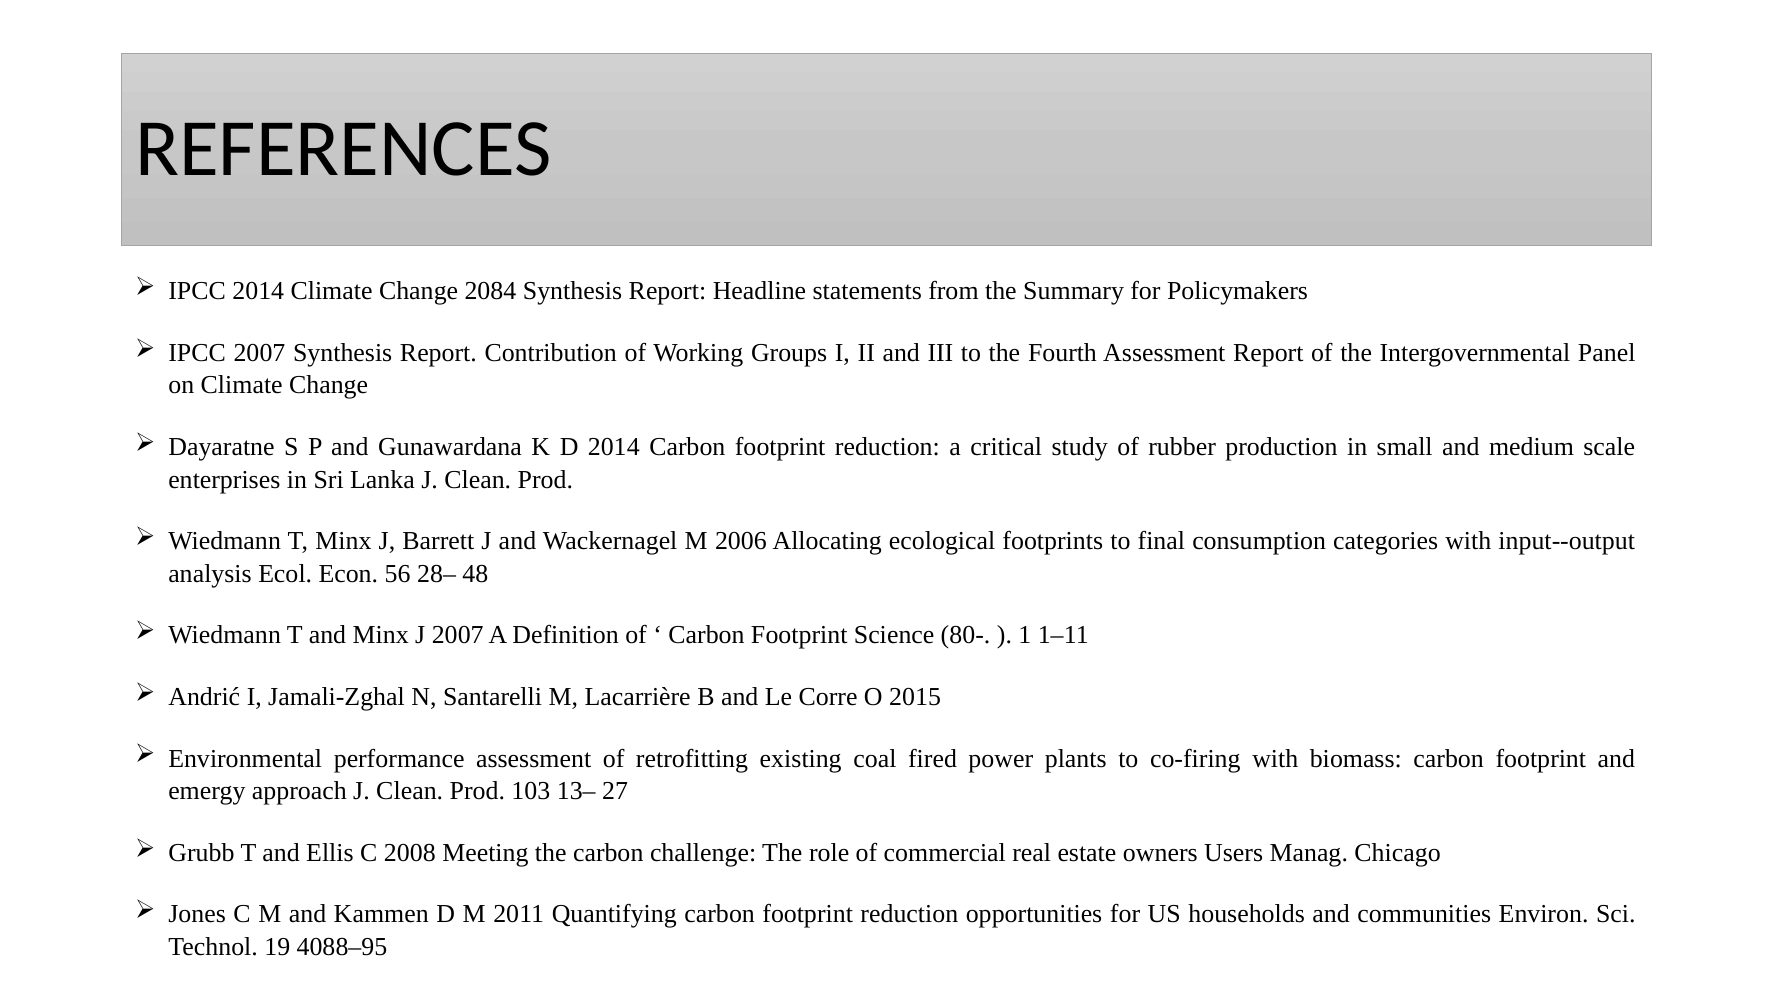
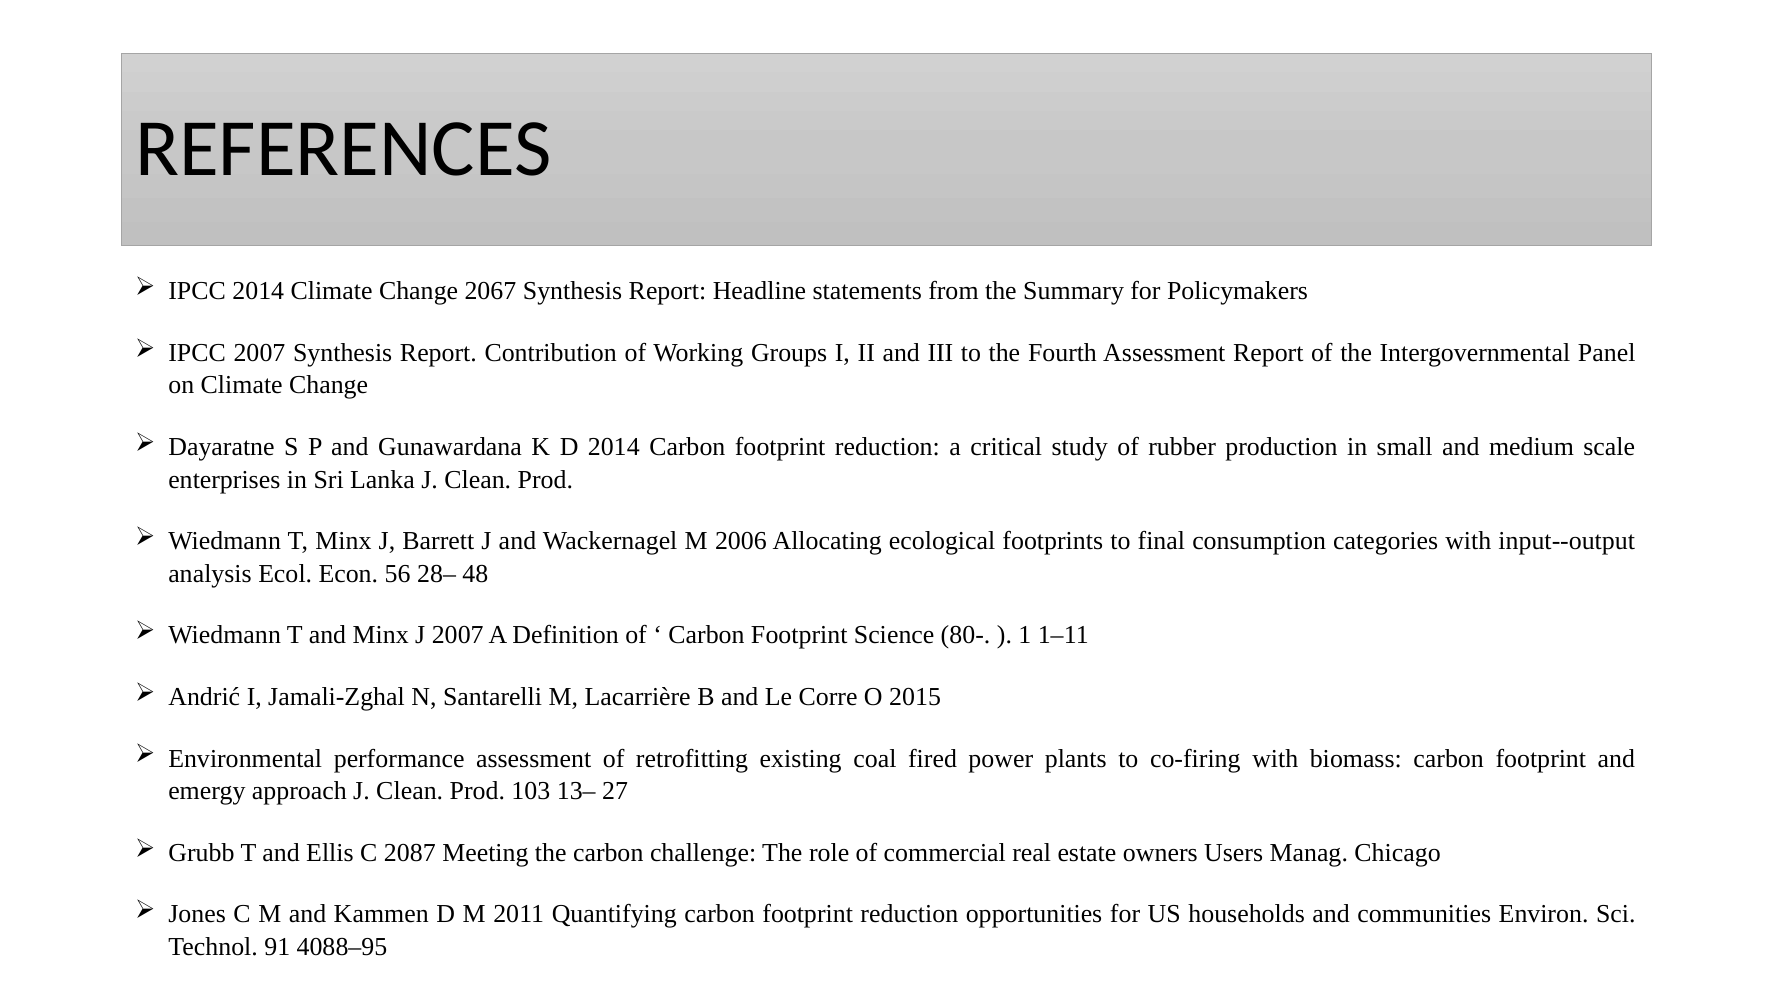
2084: 2084 -> 2067
2008: 2008 -> 2087
19: 19 -> 91
